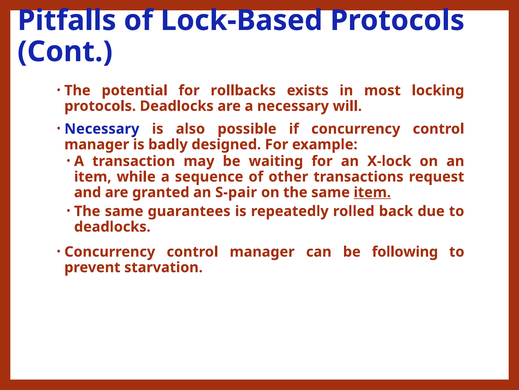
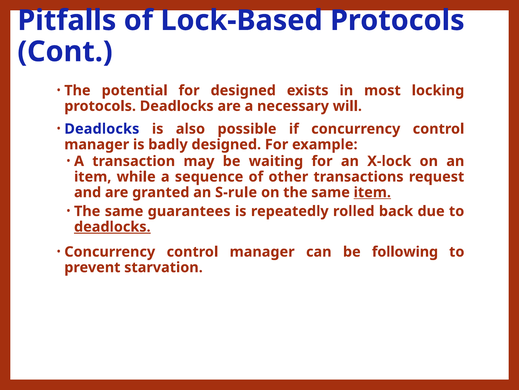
for rollbacks: rollbacks -> designed
Necessary at (102, 129): Necessary -> Deadlocks
S-pair: S-pair -> S-rule
deadlocks at (112, 226) underline: none -> present
